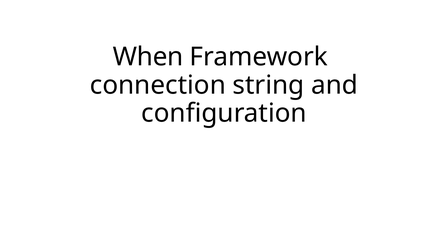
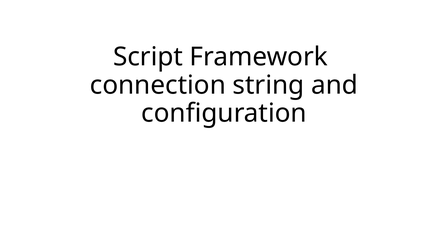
When: When -> Script
